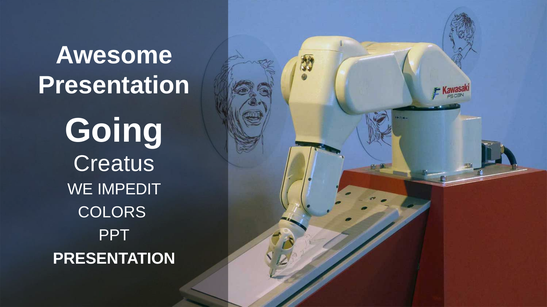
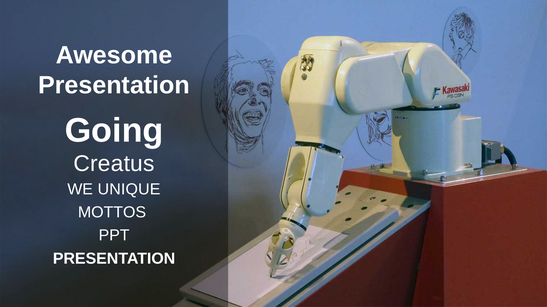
IMPEDIT: IMPEDIT -> UNIQUE
COLORS: COLORS -> MOTTOS
